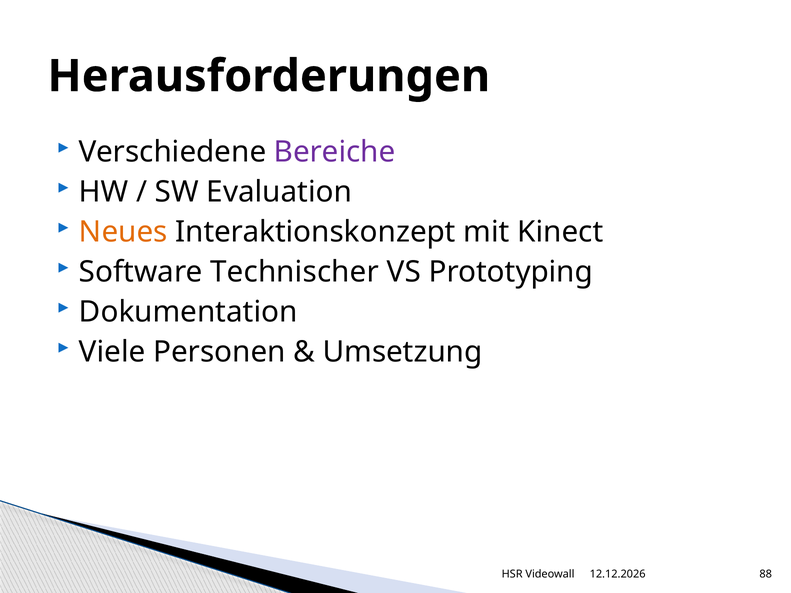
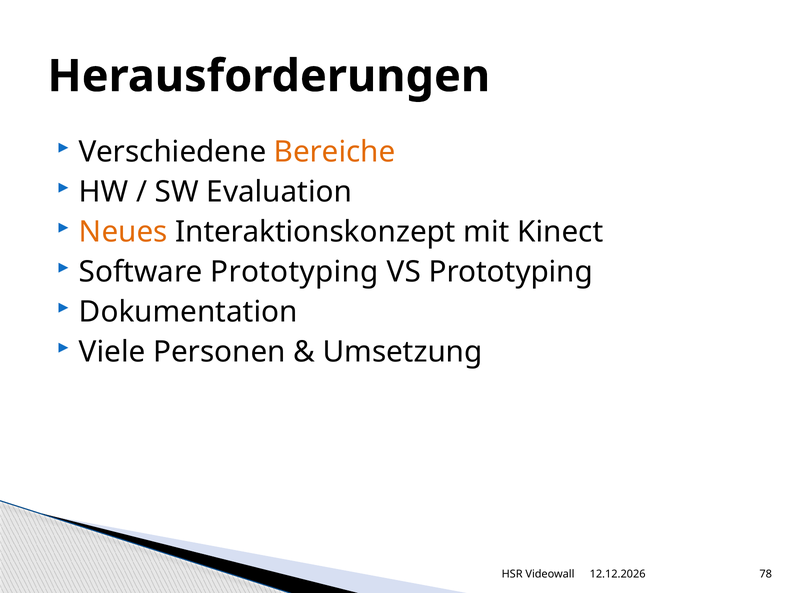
Bereiche colour: purple -> orange
Software Technischer: Technischer -> Prototyping
88: 88 -> 78
